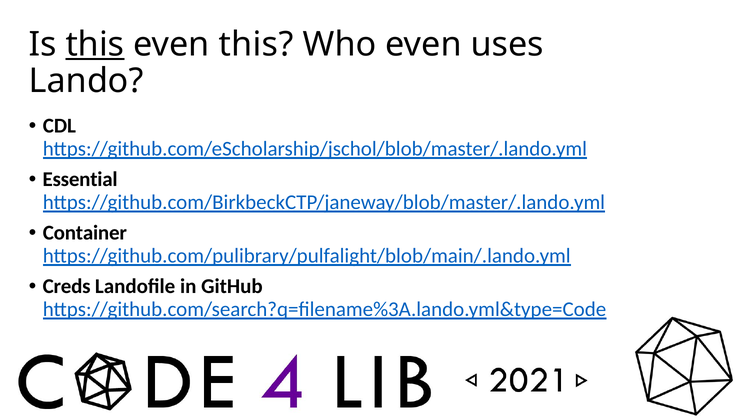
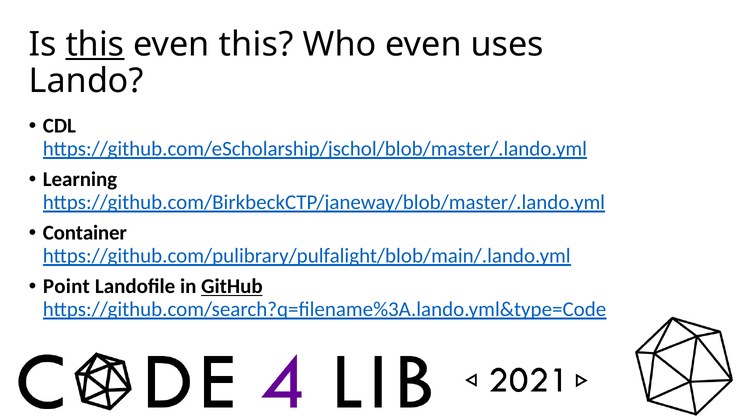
Essential: Essential -> Learning
Creds: Creds -> Point
GitHub underline: none -> present
